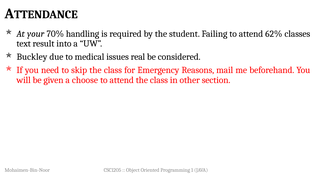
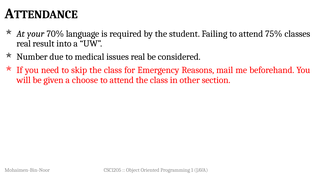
handling: handling -> language
62%: 62% -> 75%
text at (24, 44): text -> real
Buckley: Buckley -> Number
